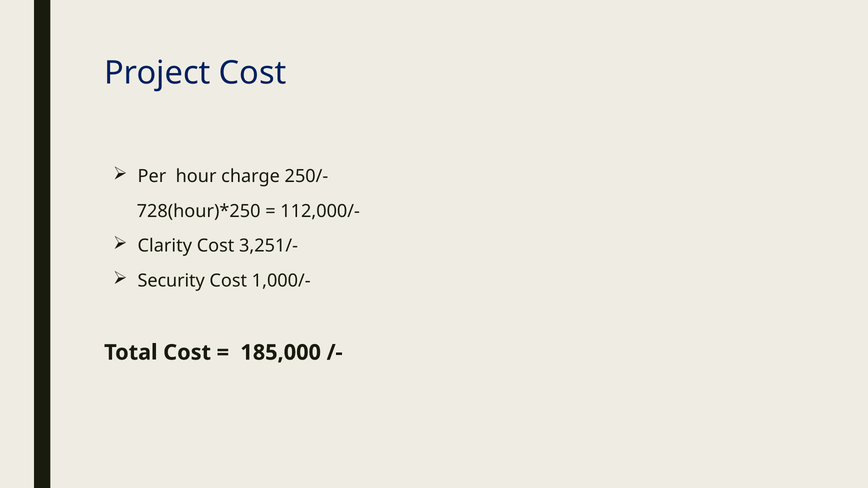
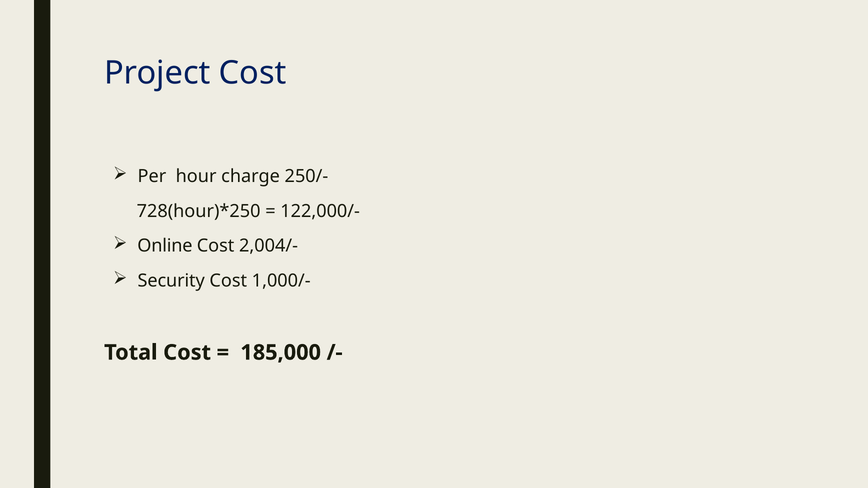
112,000/-: 112,000/- -> 122,000/-
Clarity: Clarity -> Online
3,251/-: 3,251/- -> 2,004/-
